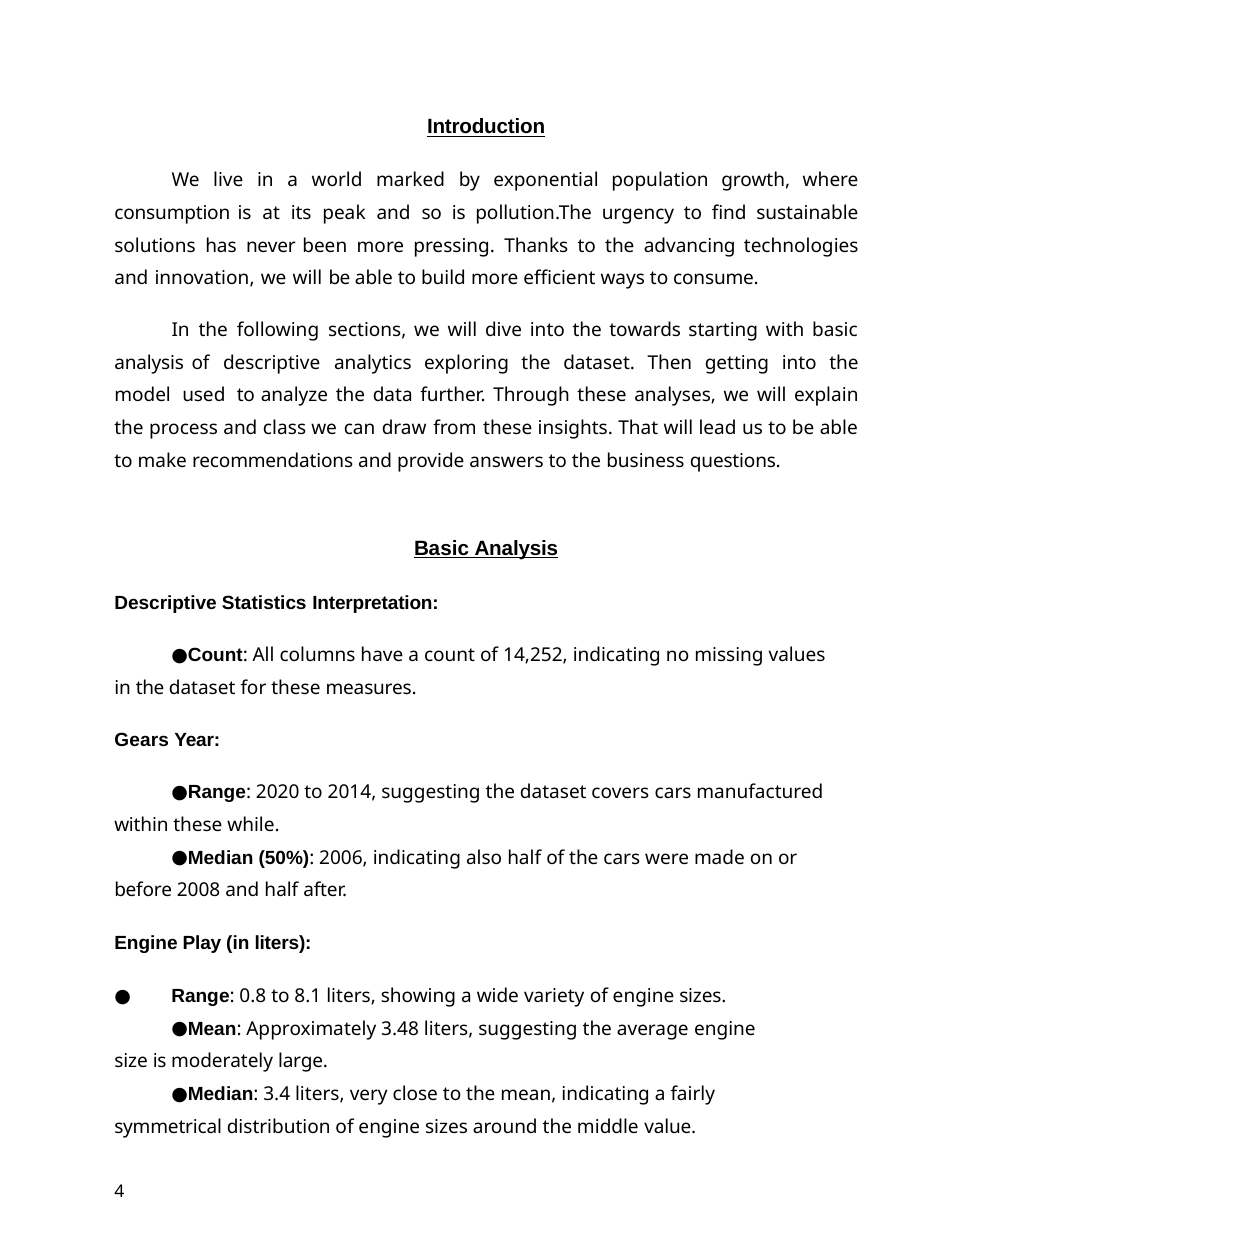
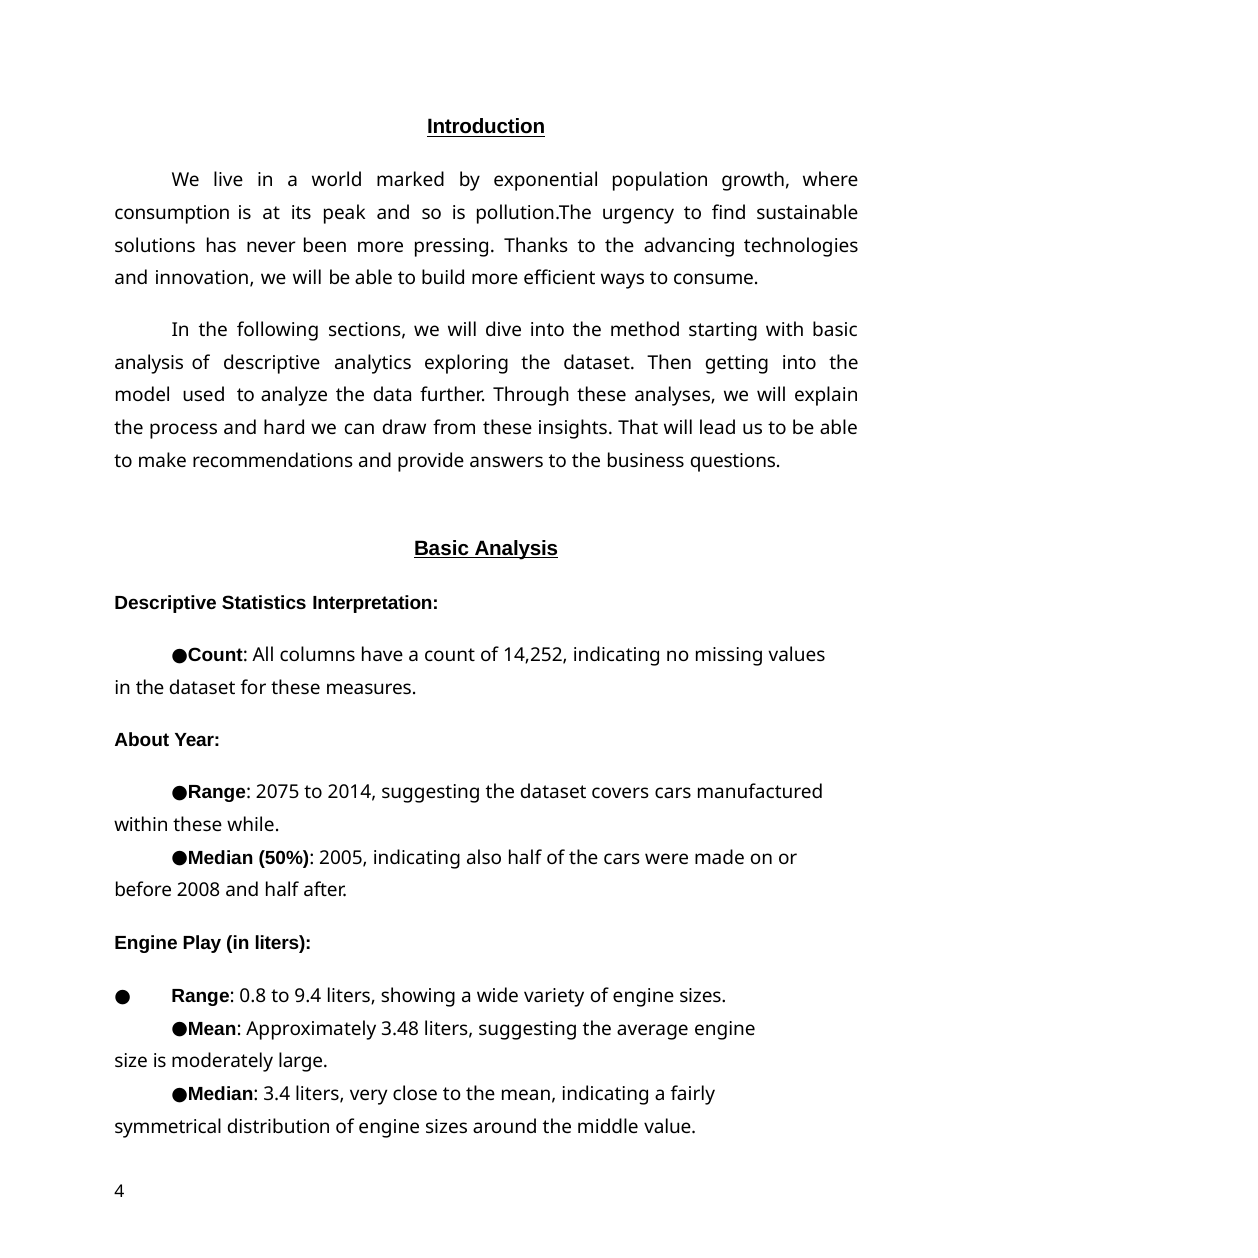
towards: towards -> method
class: class -> hard
Gears: Gears -> About
2020: 2020 -> 2075
2006: 2006 -> 2005
8.1: 8.1 -> 9.4
